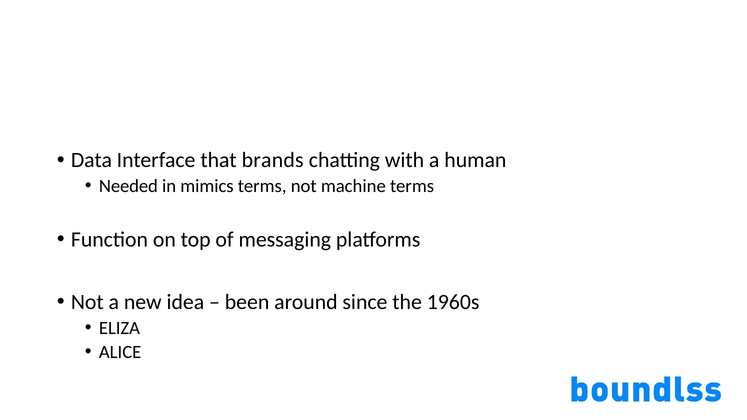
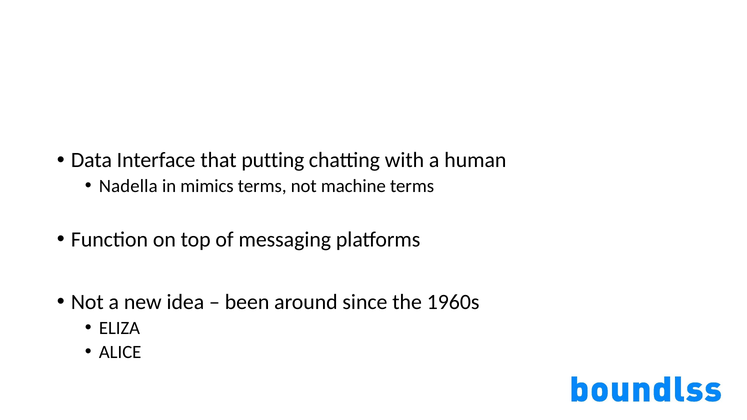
brands: brands -> putting
Needed: Needed -> Nadella
